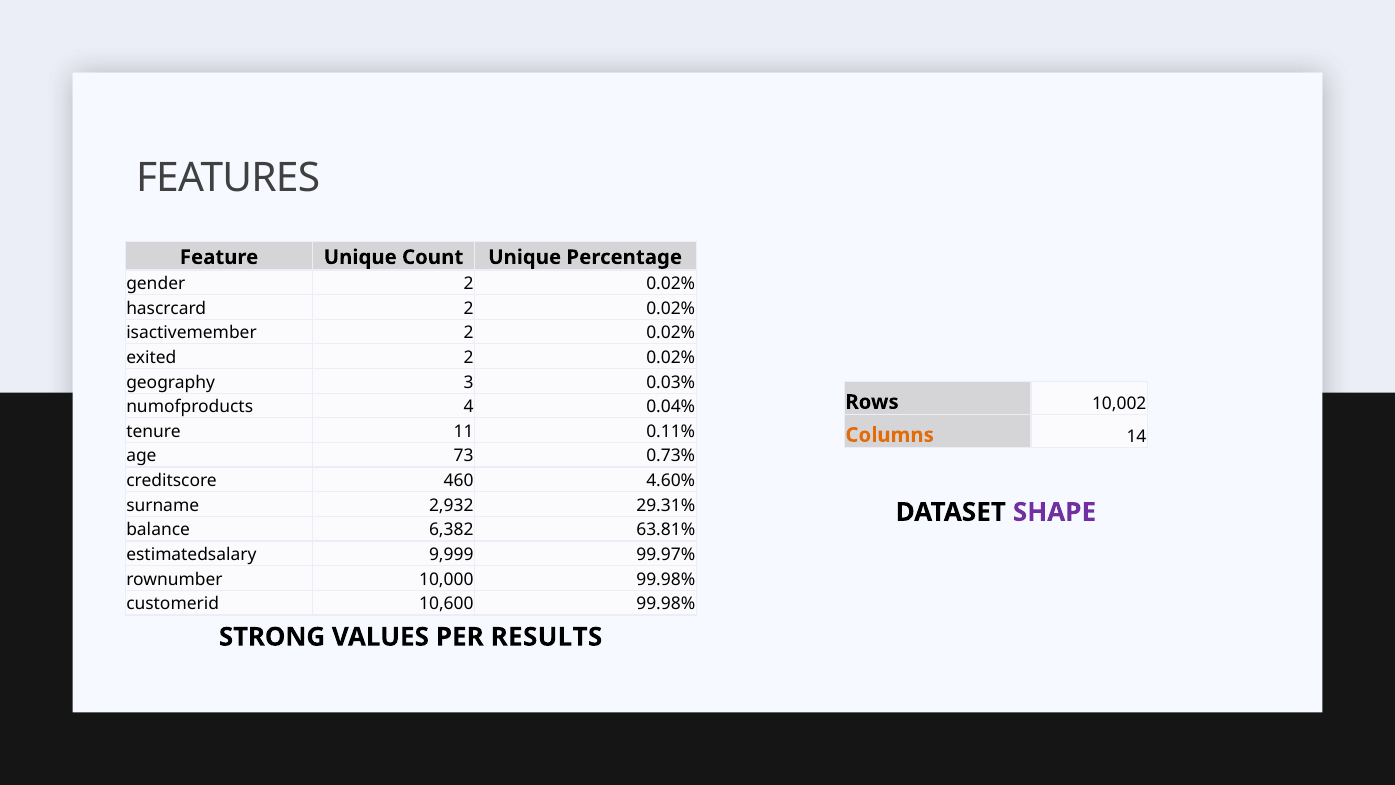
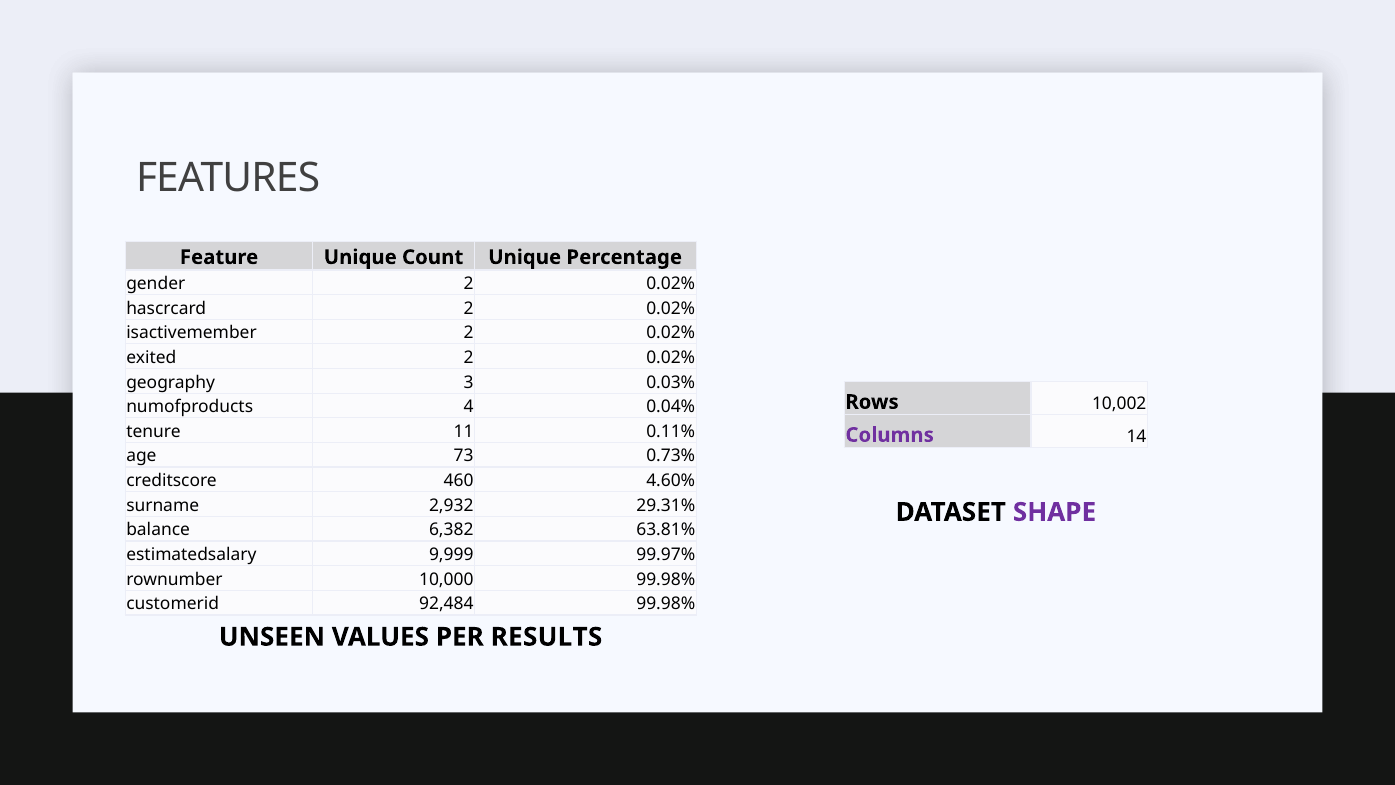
Columns colour: orange -> purple
10,600: 10,600 -> 92,484
STRONG: STRONG -> UNSEEN
